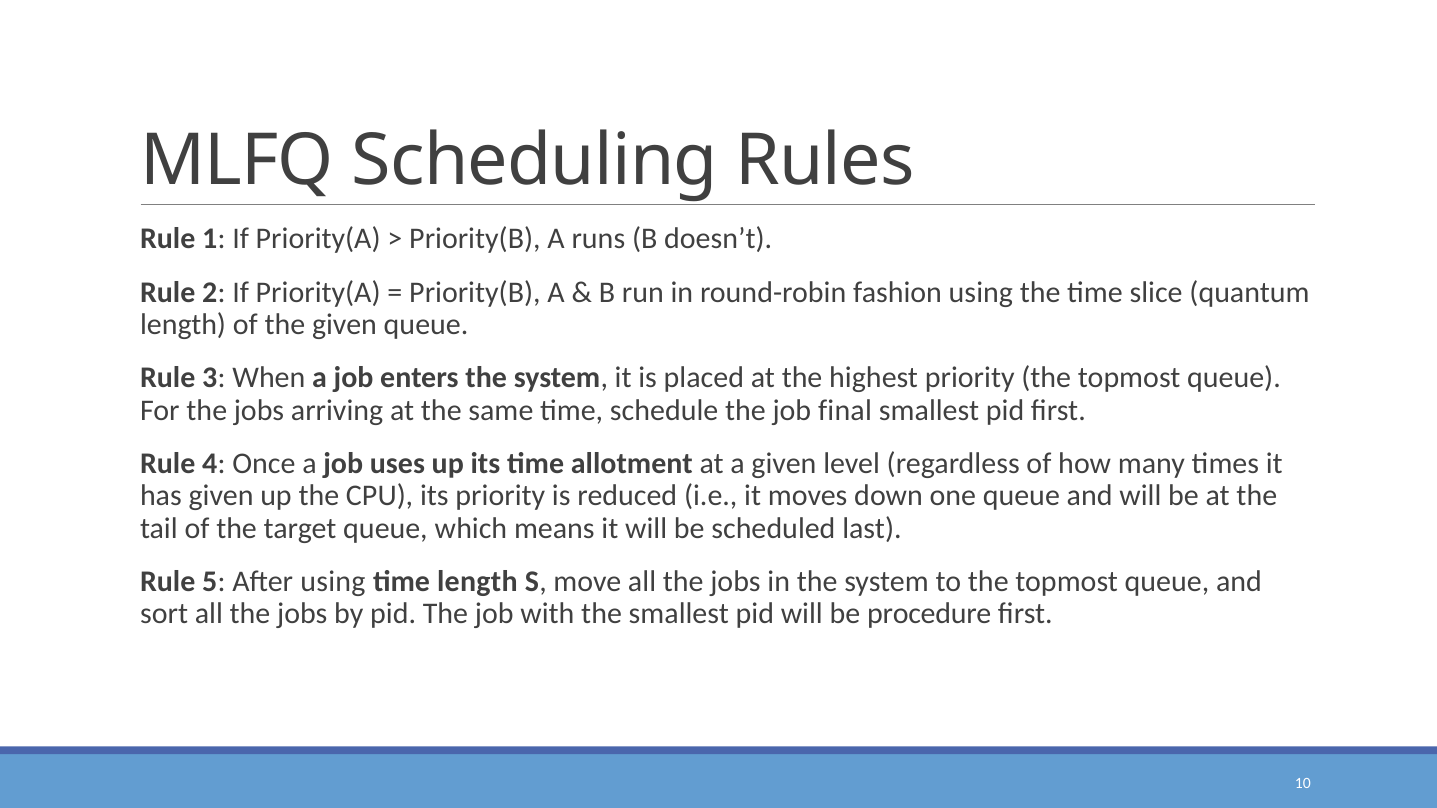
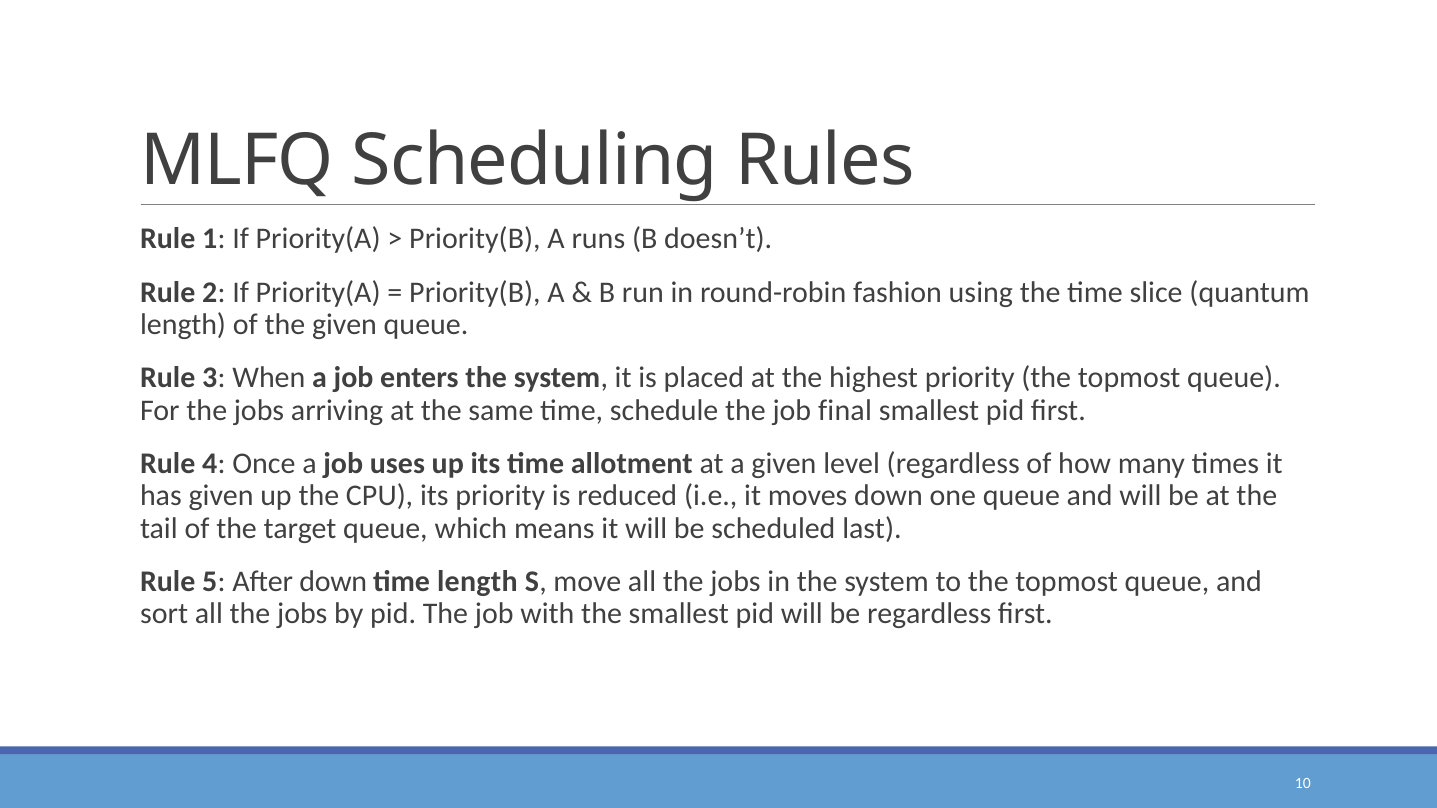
After using: using -> down
be procedure: procedure -> regardless
